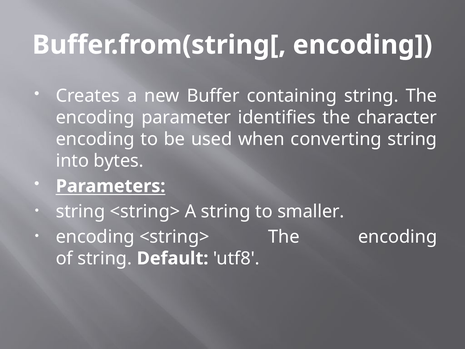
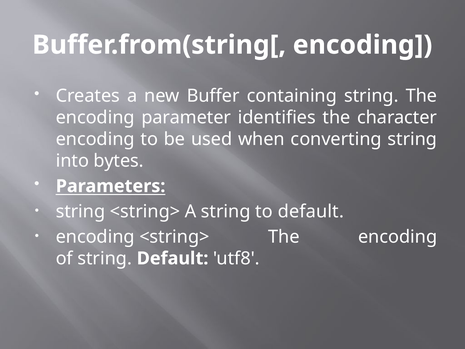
to smaller: smaller -> default
